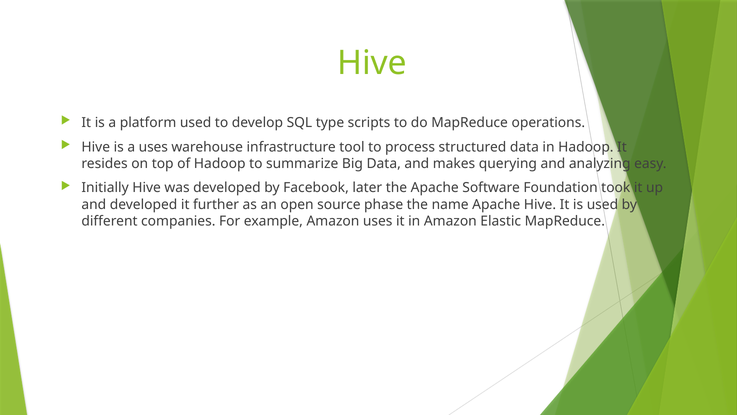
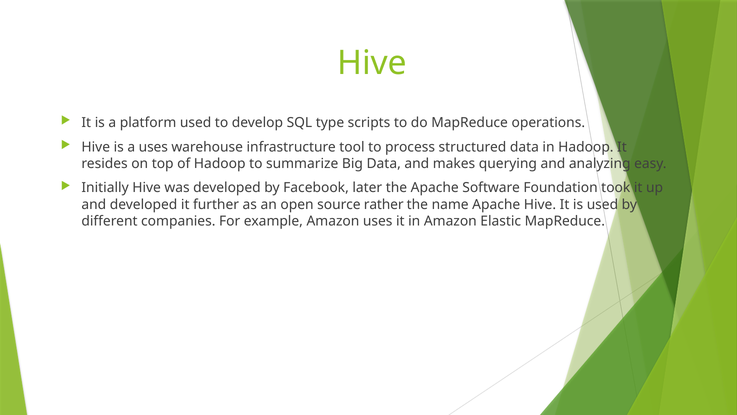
phase: phase -> rather
